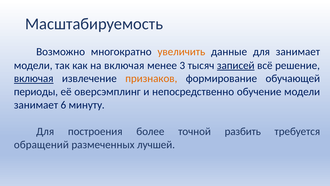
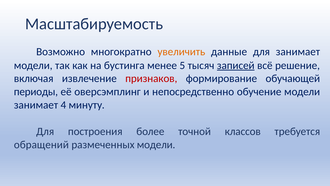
на включая: включая -> бустинга
3: 3 -> 5
включая at (34, 78) underline: present -> none
признаков colour: orange -> red
6: 6 -> 4
разбить: разбить -> классов
размеченных лучшей: лучшей -> модели
